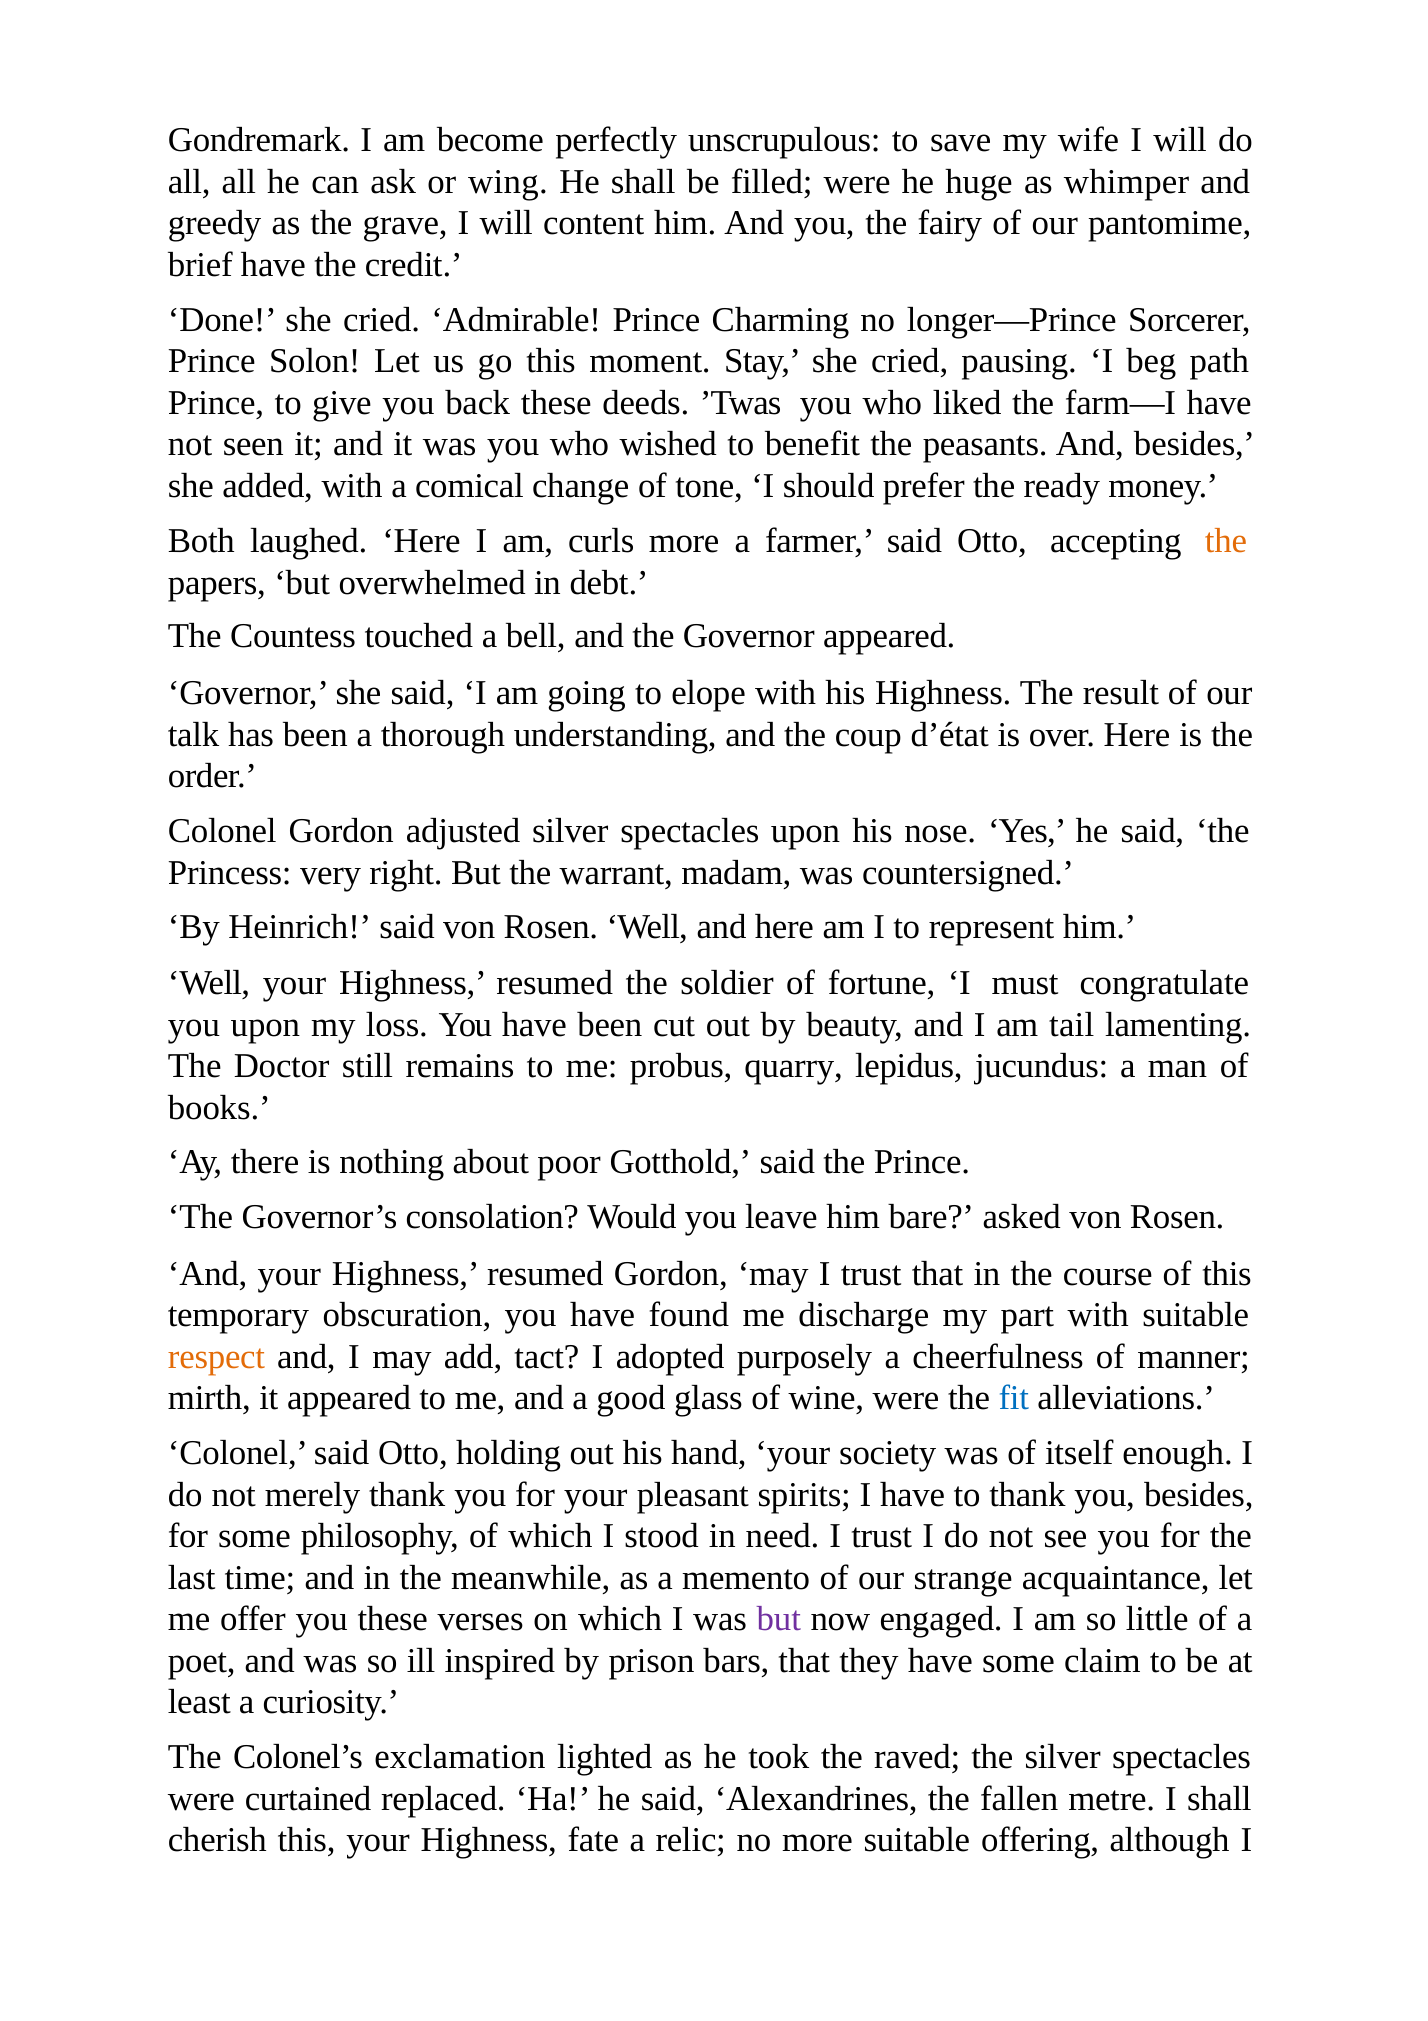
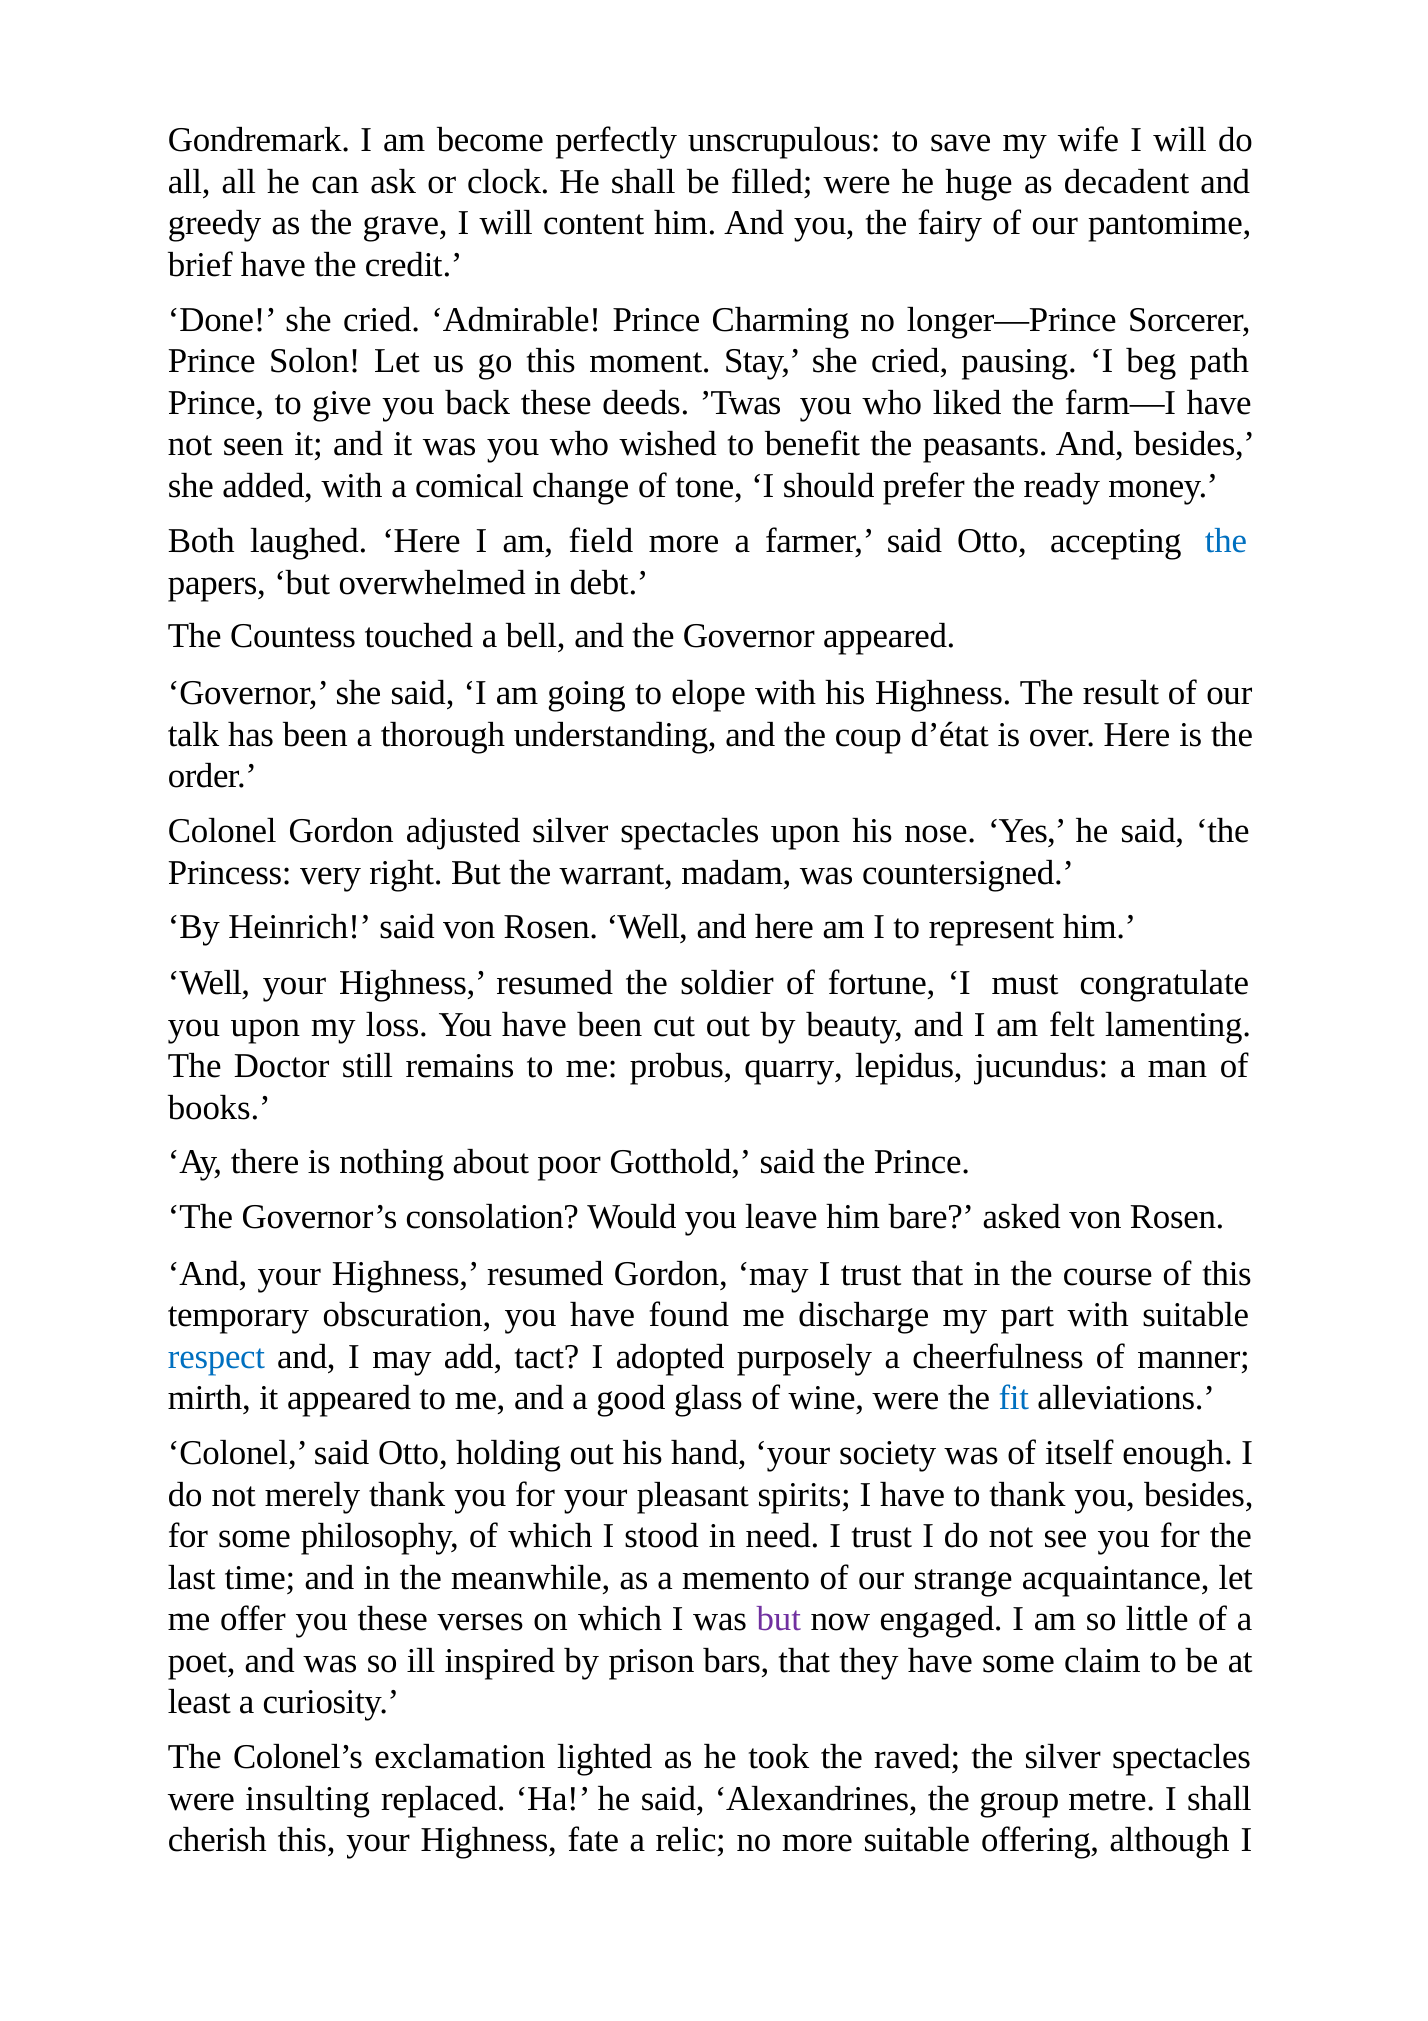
wing: wing -> clock
whimper: whimper -> decadent
curls: curls -> field
the at (1226, 541) colour: orange -> blue
tail: tail -> felt
respect colour: orange -> blue
curtained: curtained -> insulting
fallen: fallen -> group
